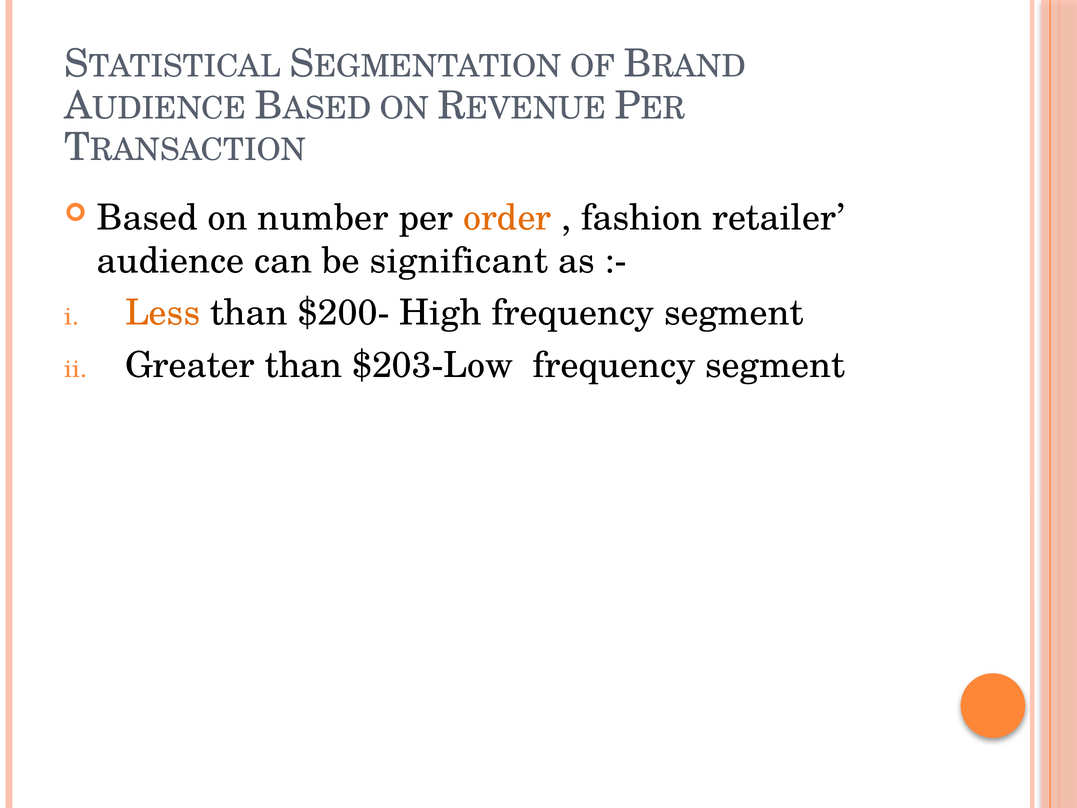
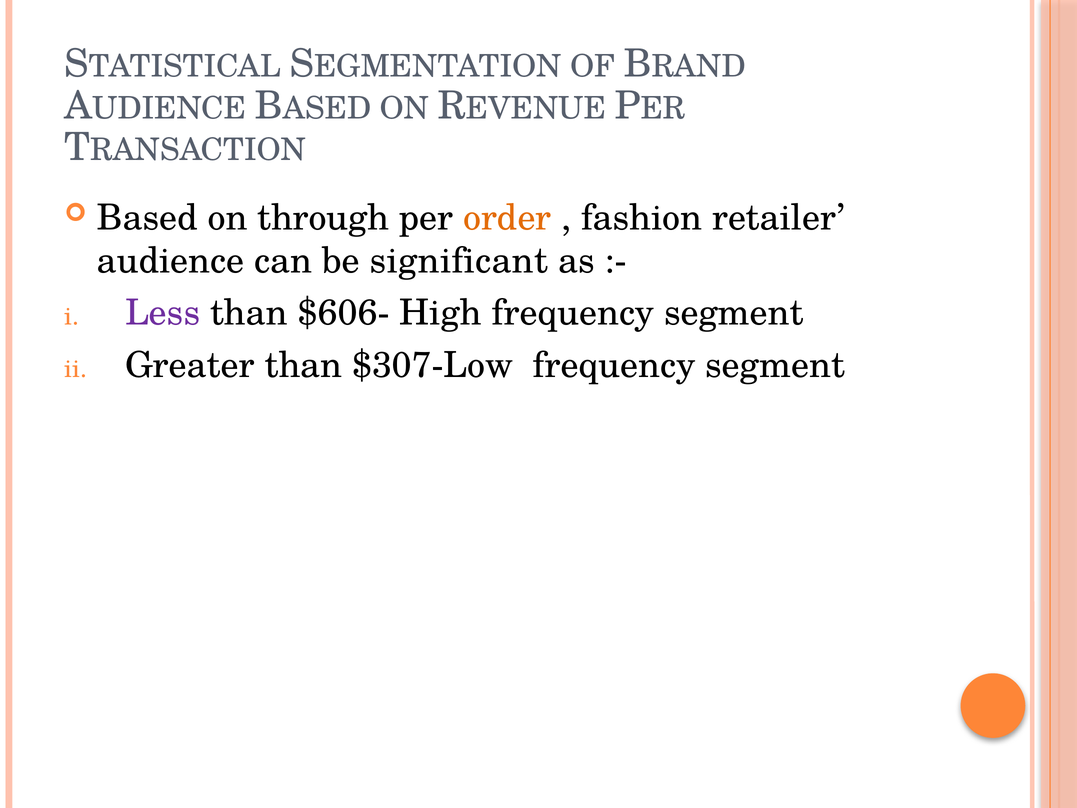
number: number -> through
Less colour: orange -> purple
$200-: $200- -> $606-
$203-Low: $203-Low -> $307-Low
